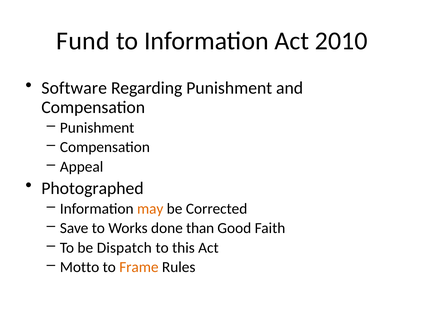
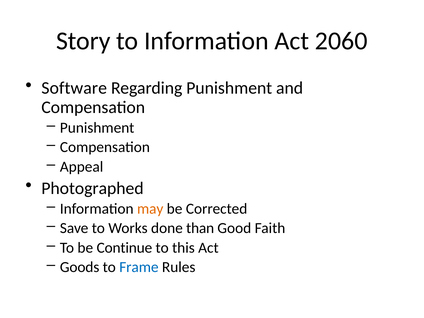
Fund: Fund -> Story
2010: 2010 -> 2060
Dispatch: Dispatch -> Continue
Motto: Motto -> Goods
Frame colour: orange -> blue
